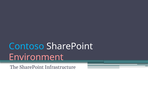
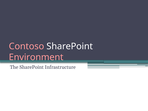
Contoso colour: light blue -> pink
